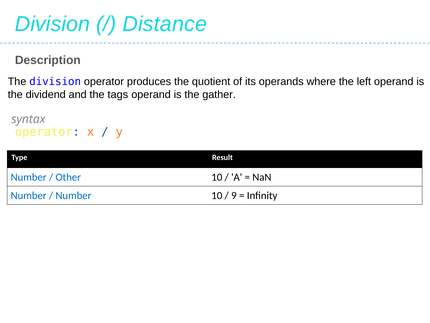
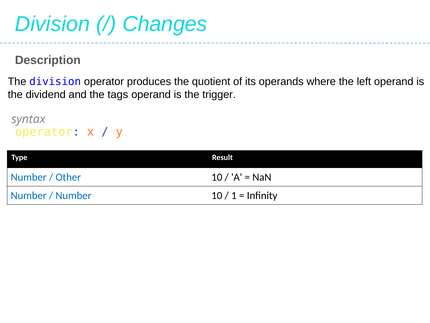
Distance: Distance -> Changes
gather: gather -> trigger
9: 9 -> 1
